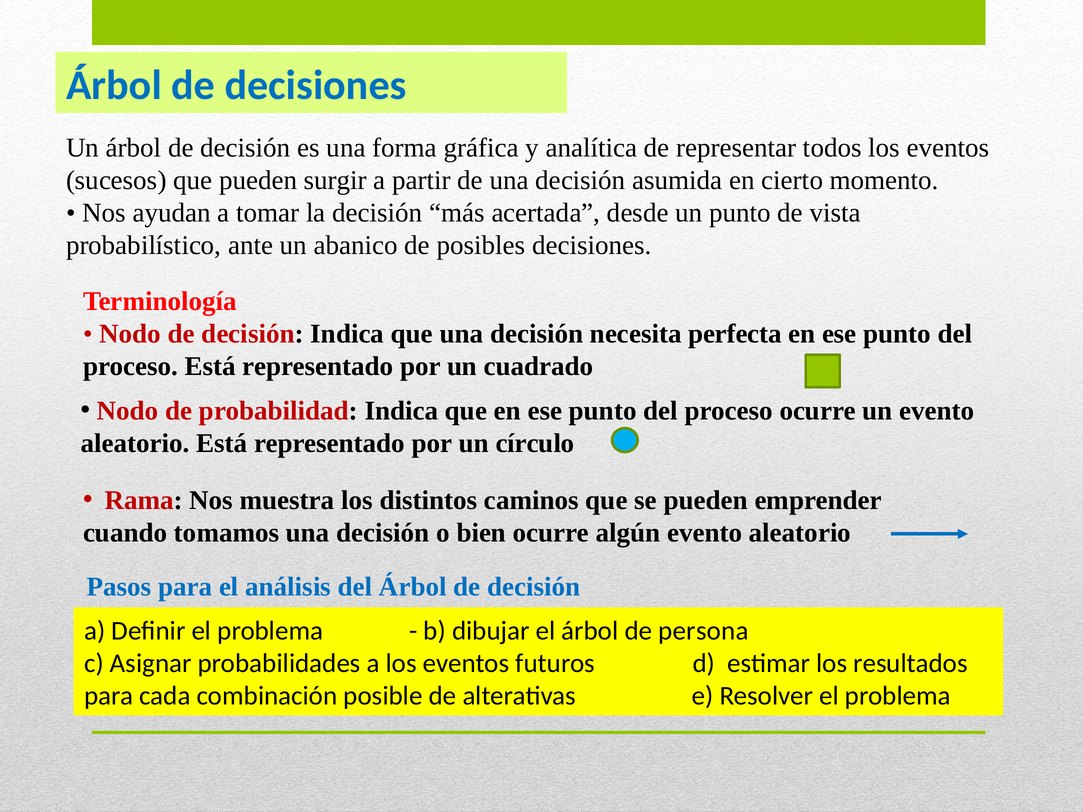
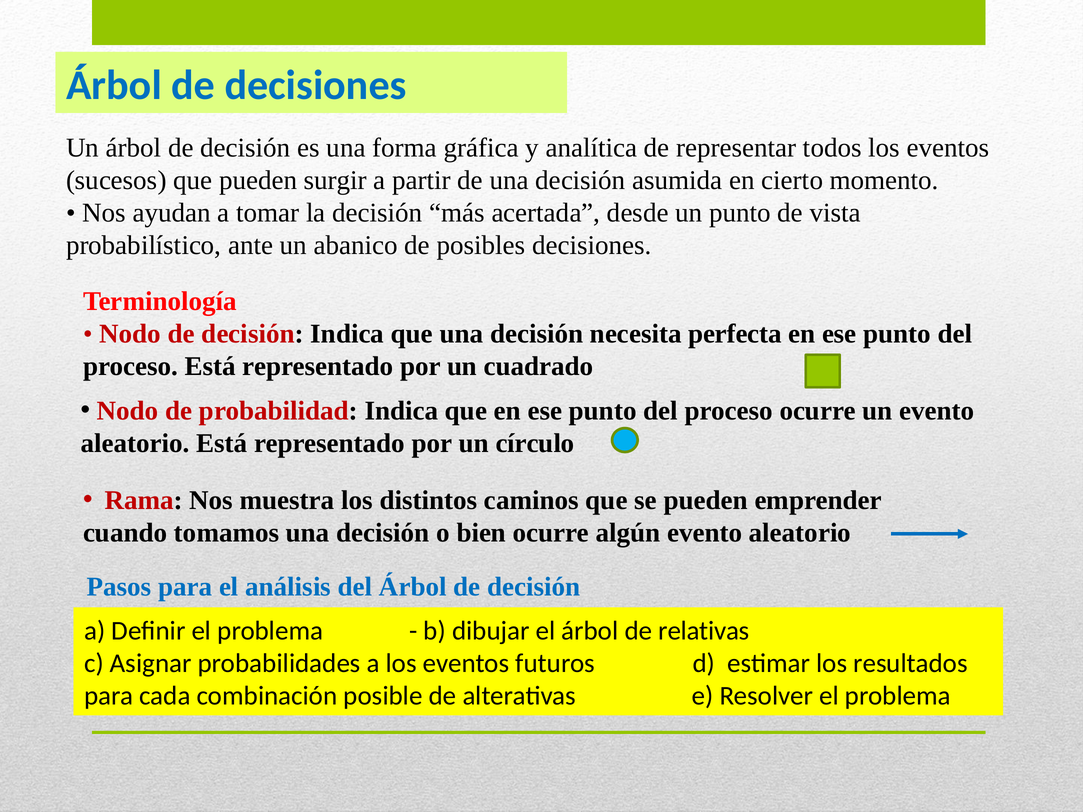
persona: persona -> relativas
